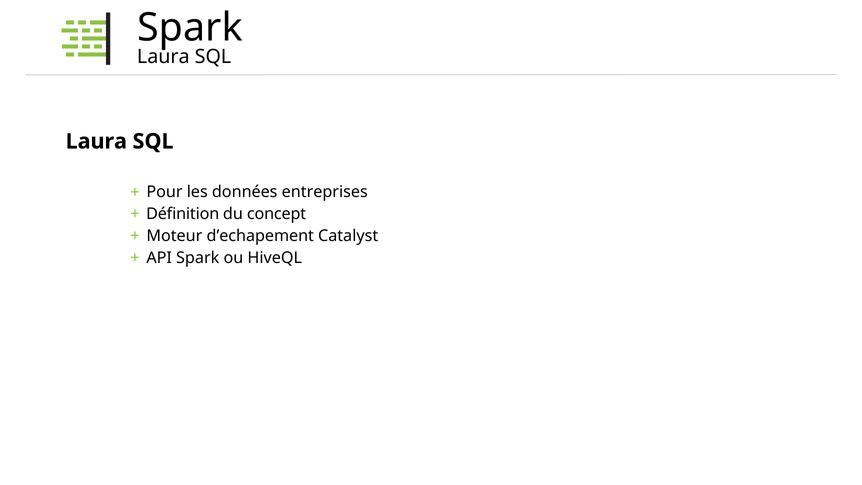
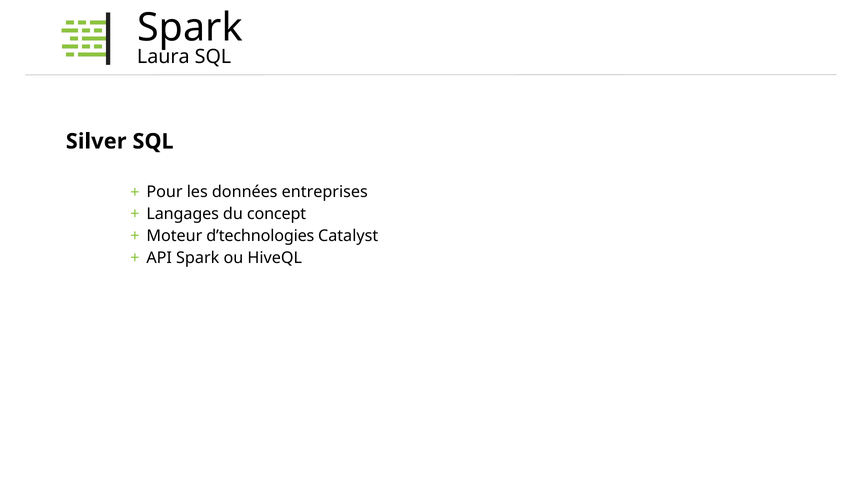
Laura at (96, 141): Laura -> Silver
Définition: Définition -> Langages
d’echapement: d’echapement -> d’technologies
